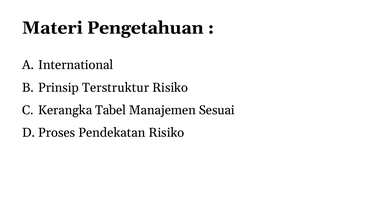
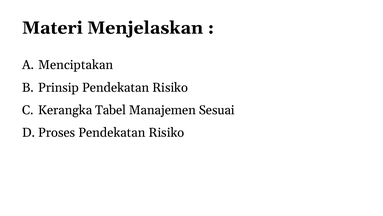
Pengetahuan: Pengetahuan -> Menjelaskan
International: International -> Menciptakan
Prinsip Terstruktur: Terstruktur -> Pendekatan
